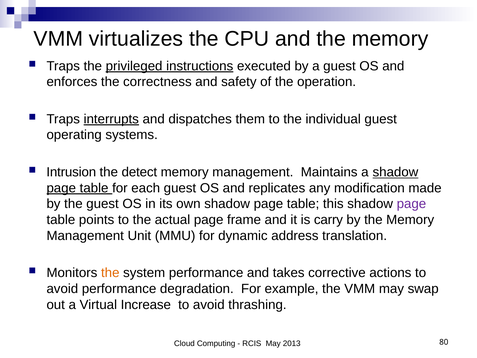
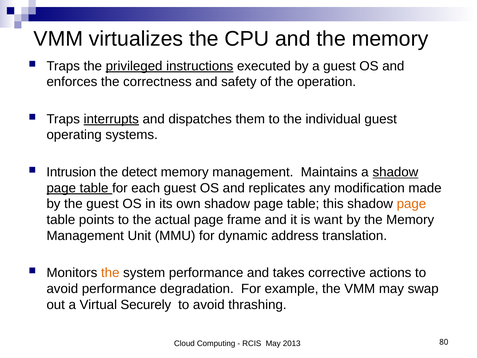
page at (411, 204) colour: purple -> orange
carry: carry -> want
Increase: Increase -> Securely
